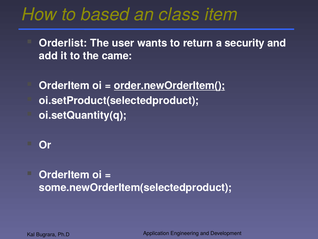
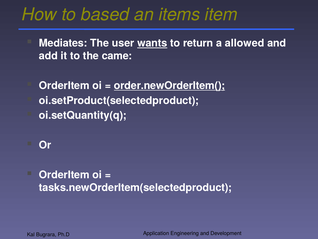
class: class -> items
Orderlist: Orderlist -> Mediates
wants underline: none -> present
security: security -> allowed
some.newOrderItem(selectedproduct: some.newOrderItem(selectedproduct -> tasks.newOrderItem(selectedproduct
